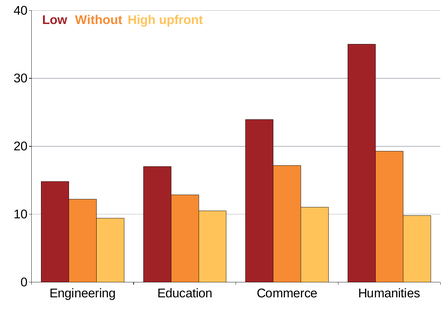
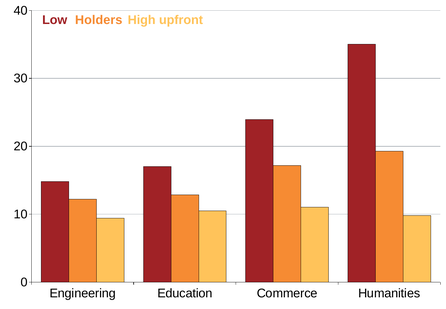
Without: Without -> Holders
